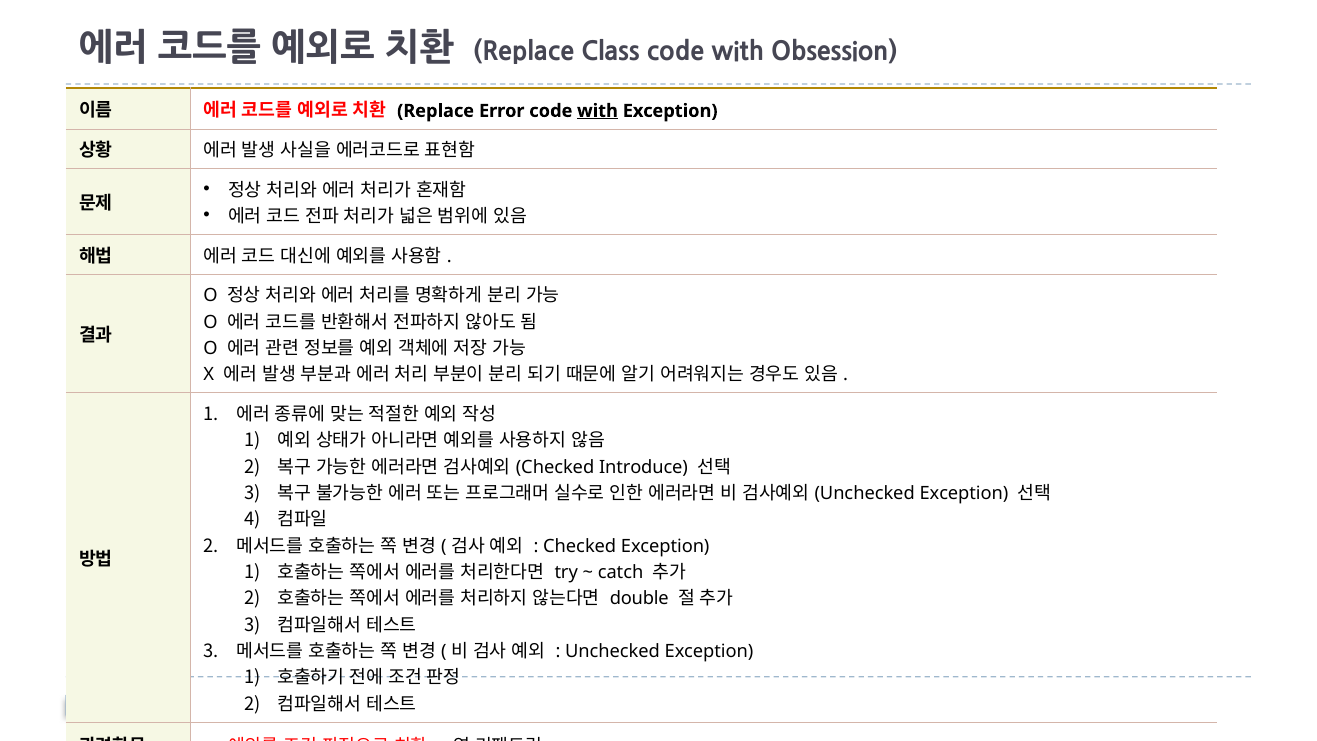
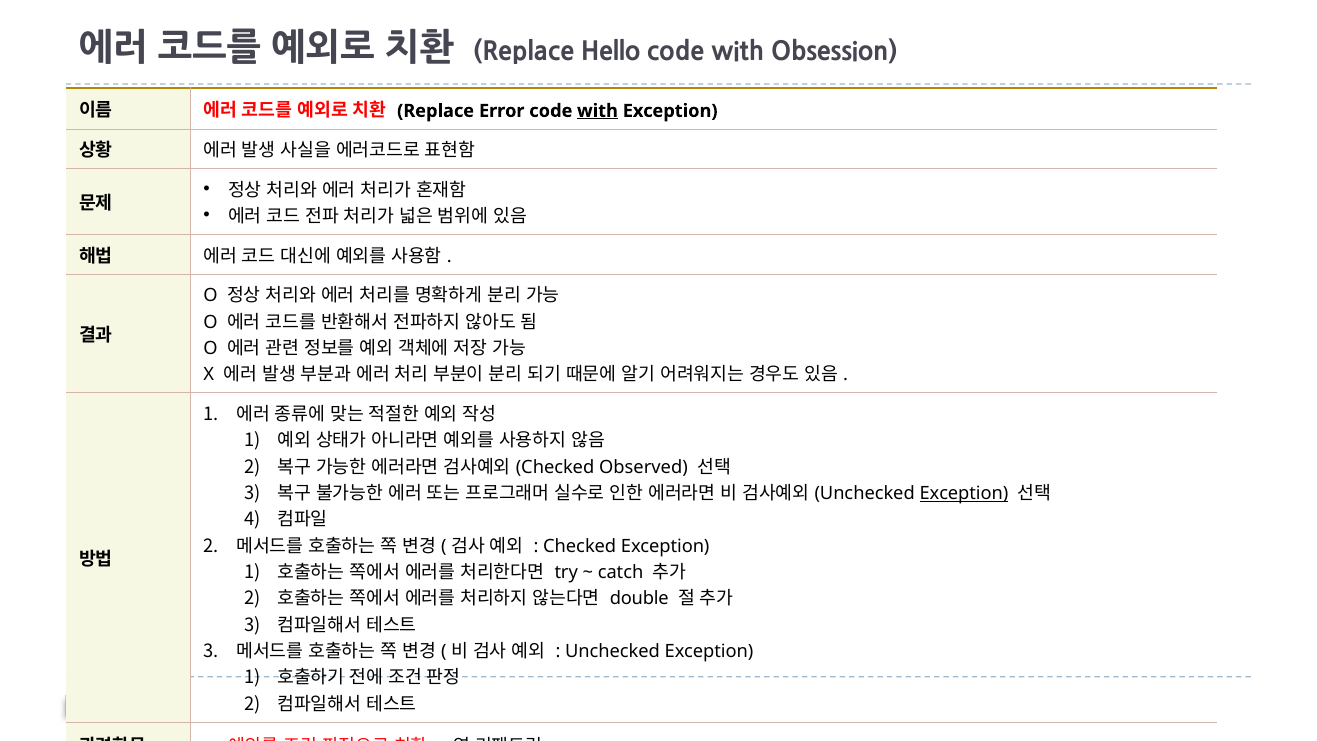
Class: Class -> Hello
Introduce: Introduce -> Observed
Exception at (964, 493) underline: none -> present
